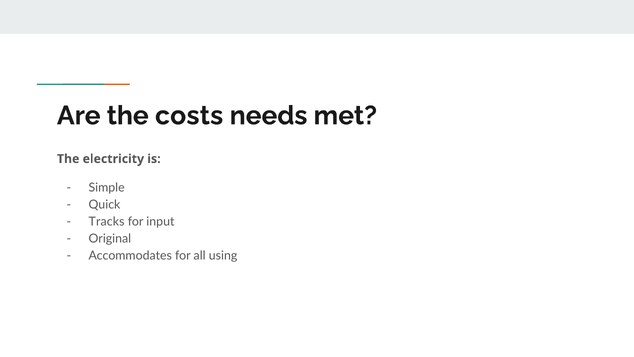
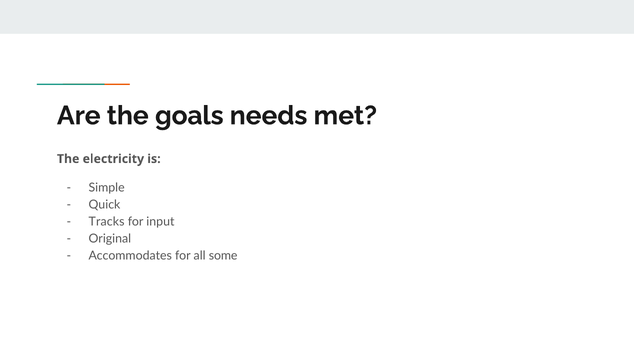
costs: costs -> goals
using: using -> some
